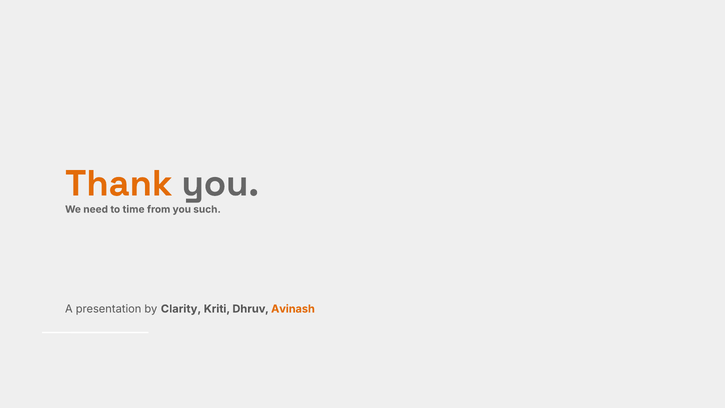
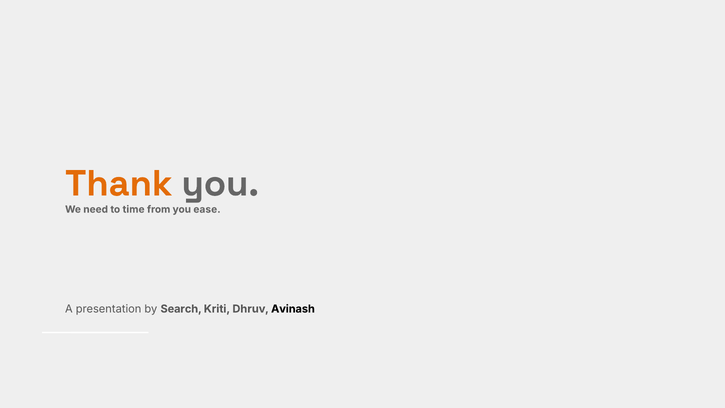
such: such -> ease
Clarity: Clarity -> Search
Avinash colour: orange -> black
